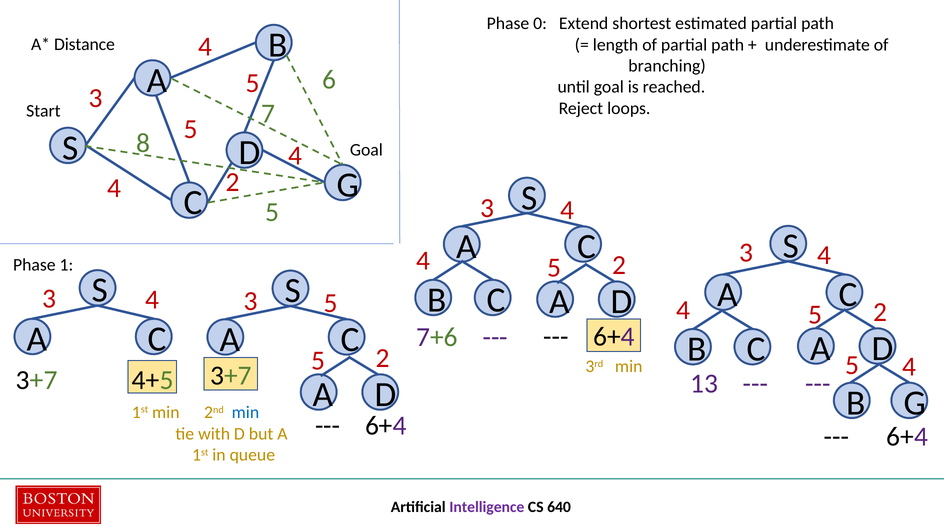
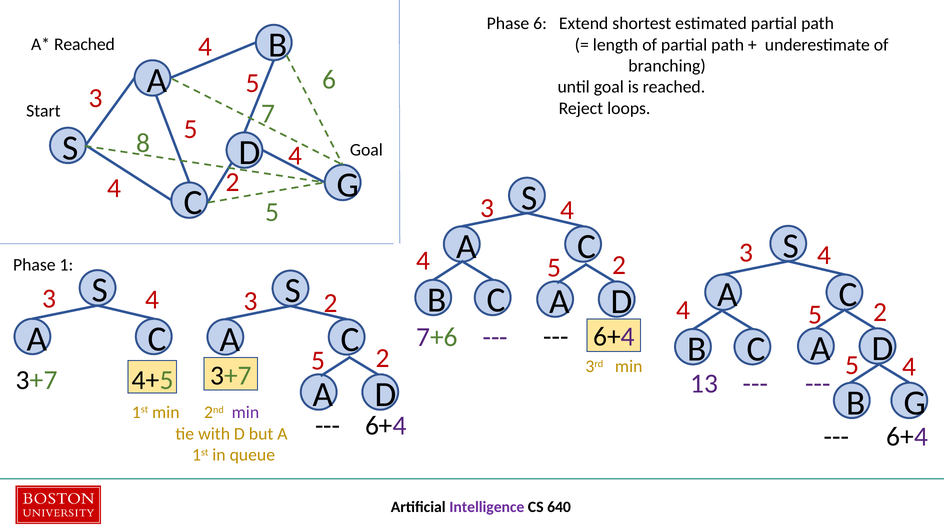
Phase 0: 0 -> 6
Distance at (84, 44): Distance -> Reached
5 at (331, 303): 5 -> 2
min at (245, 413) colour: blue -> purple
